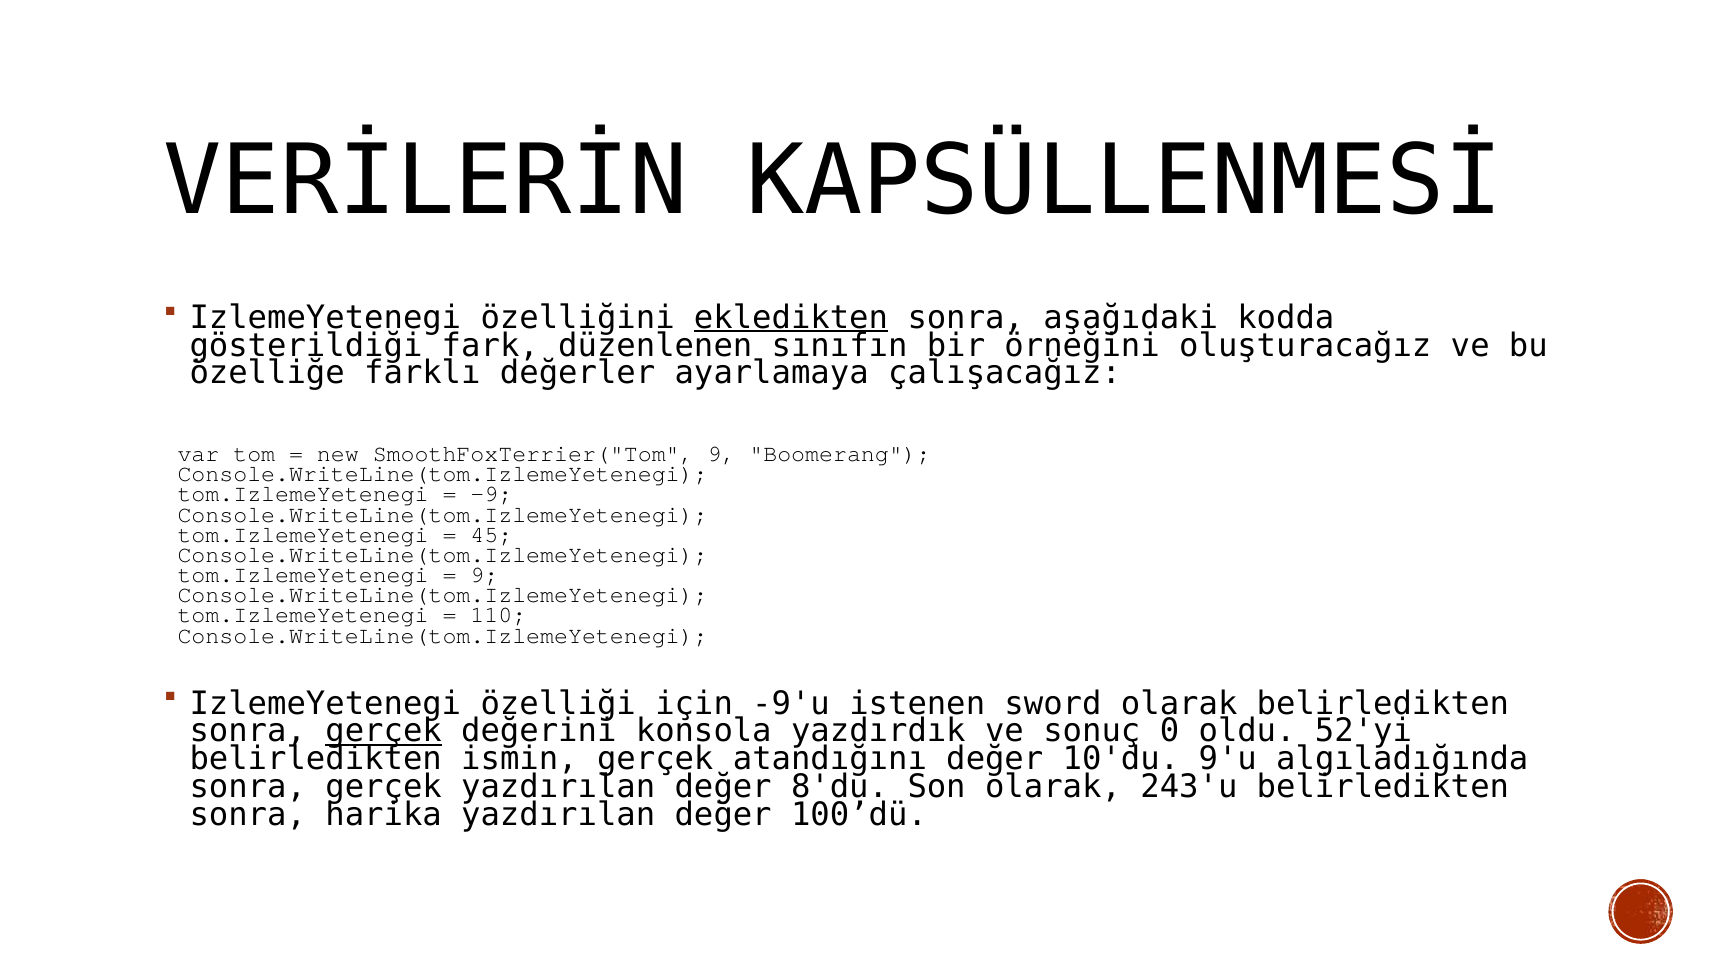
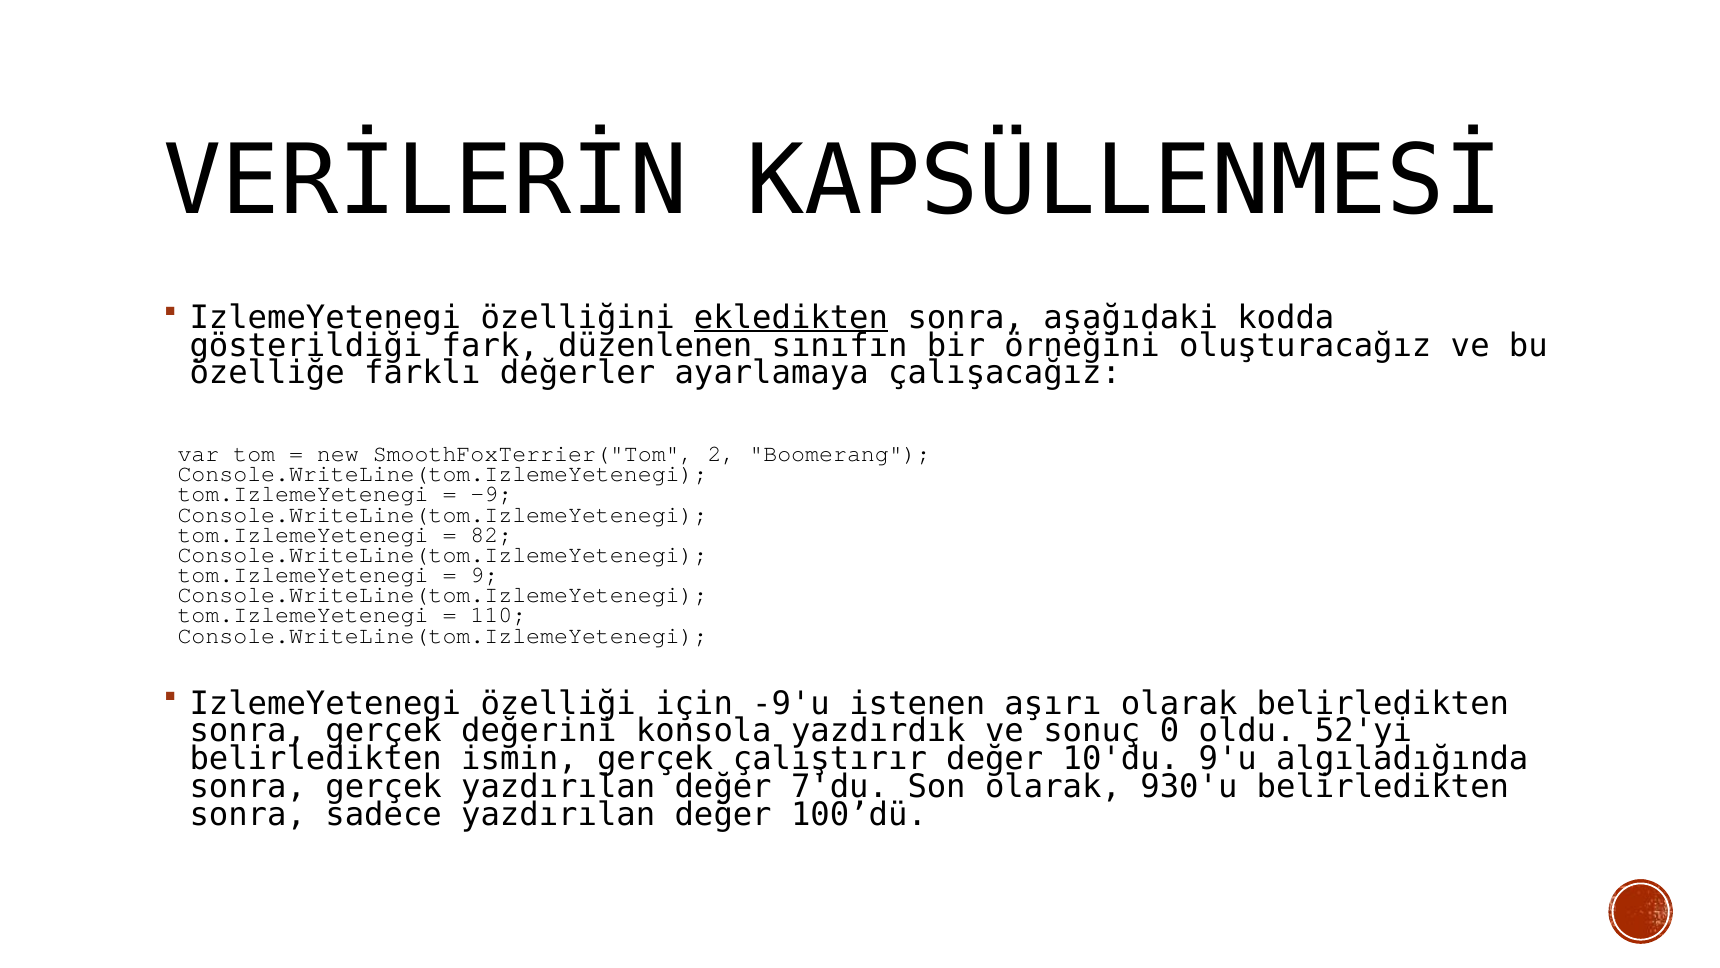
SmoothFoxTerrier("Tom 9: 9 -> 2
45: 45 -> 82
sword: sword -> aşırı
gerçek at (384, 731) underline: present -> none
atandığını: atandığını -> çalıştırır
8'du: 8'du -> 7'du
243'u: 243'u -> 930'u
harika: harika -> sadece
